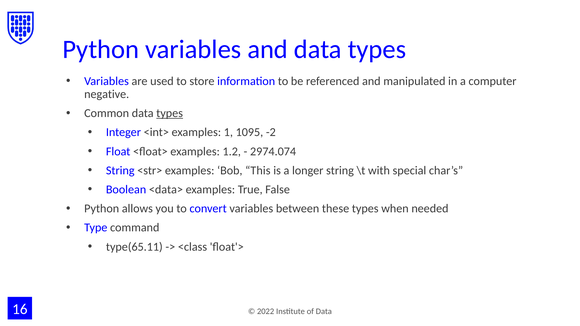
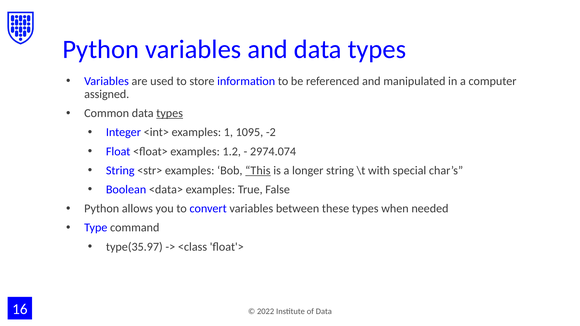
negative: negative -> assigned
This underline: none -> present
type(65.11: type(65.11 -> type(35.97
